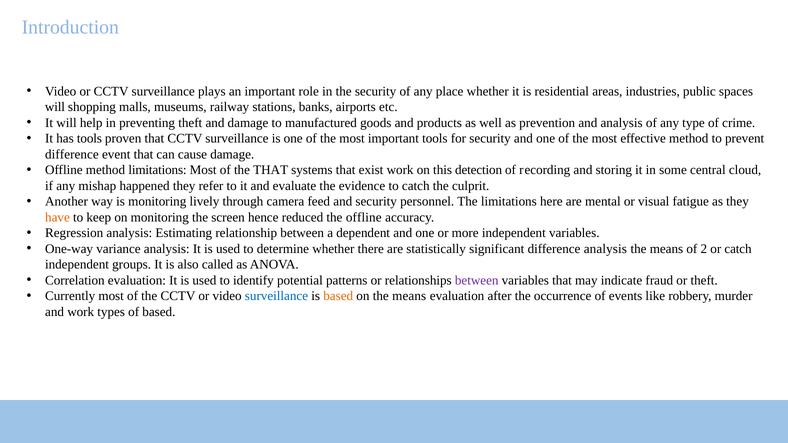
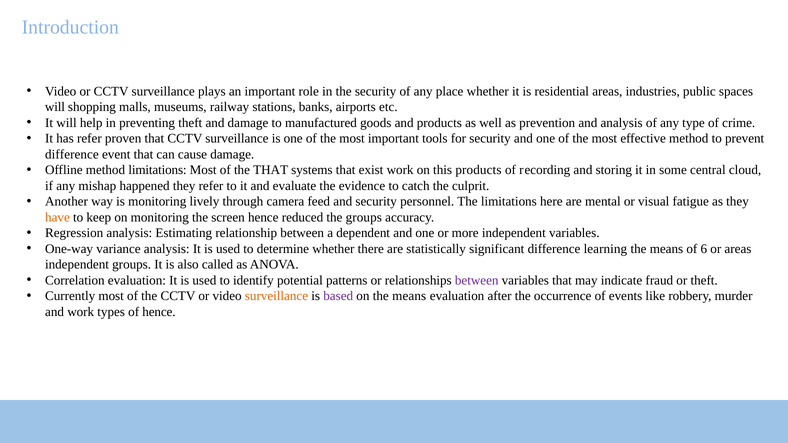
has tools: tools -> refer
this detection: detection -> products
the offline: offline -> groups
difference analysis: analysis -> learning
2: 2 -> 6
or catch: catch -> areas
surveillance at (276, 296) colour: blue -> orange
based at (338, 296) colour: orange -> purple
of based: based -> hence
